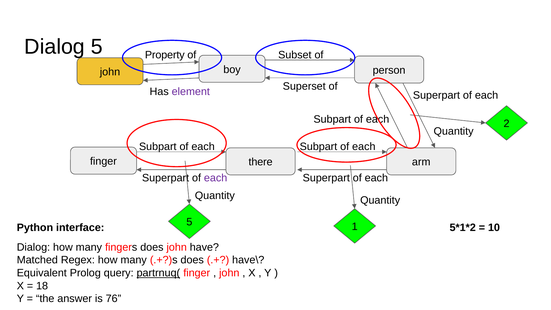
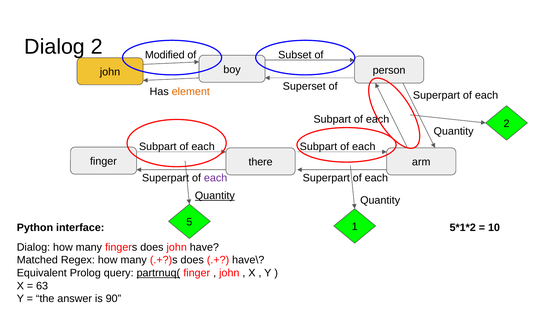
Dialog 5: 5 -> 2
Property: Property -> Modified
element colour: purple -> orange
Quantity at (215, 196) underline: none -> present
18: 18 -> 63
76: 76 -> 90
